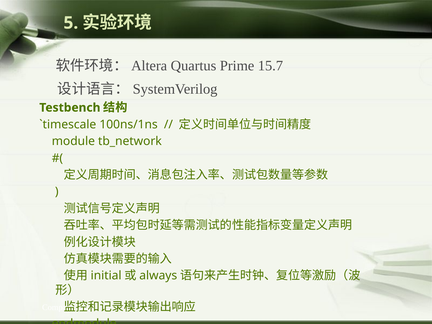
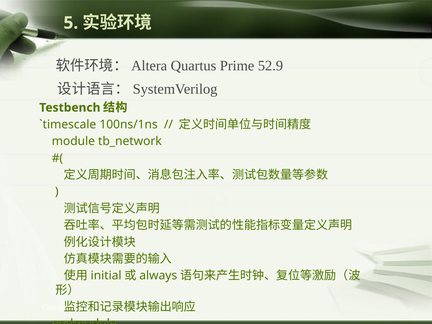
15.7: 15.7 -> 52.9
